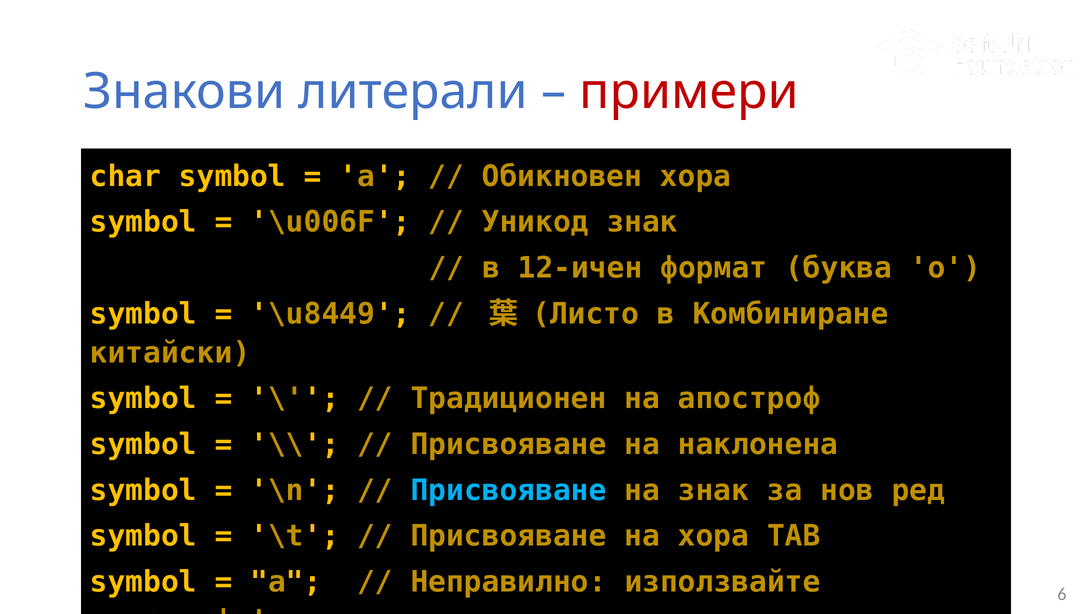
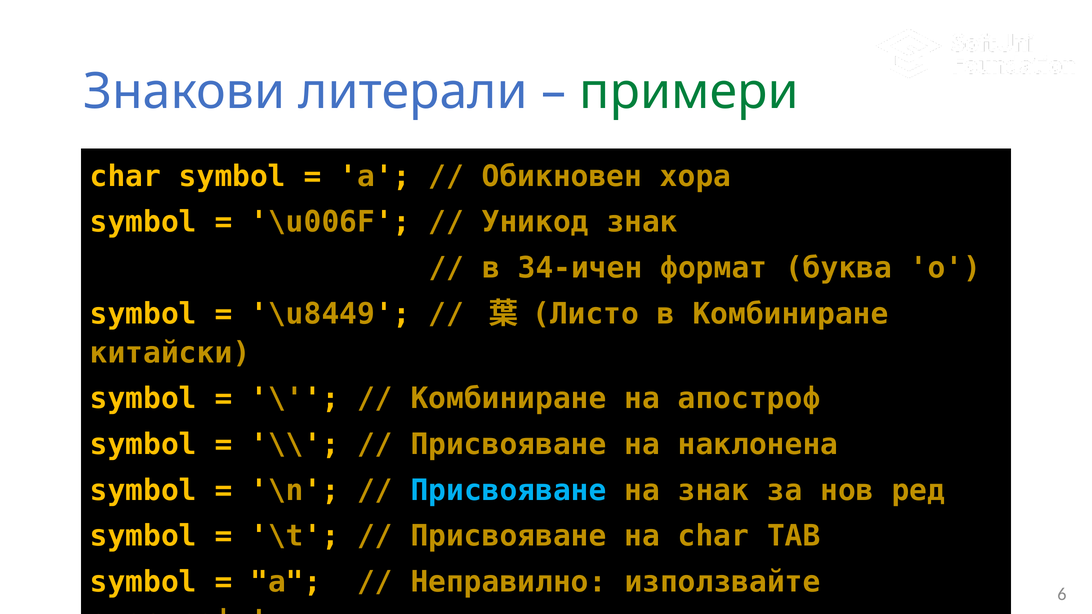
примери colour: red -> green
12-ичен: 12-ичен -> 34-ичен
Традиционен at (509, 399): Традиционен -> Комбиниране
на хора: хора -> char
